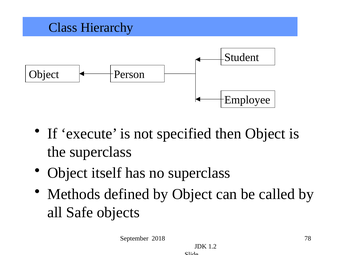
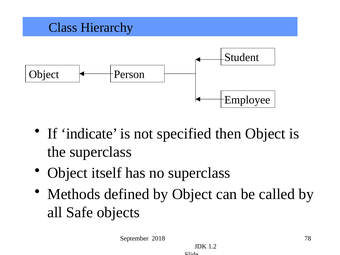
execute: execute -> indicate
